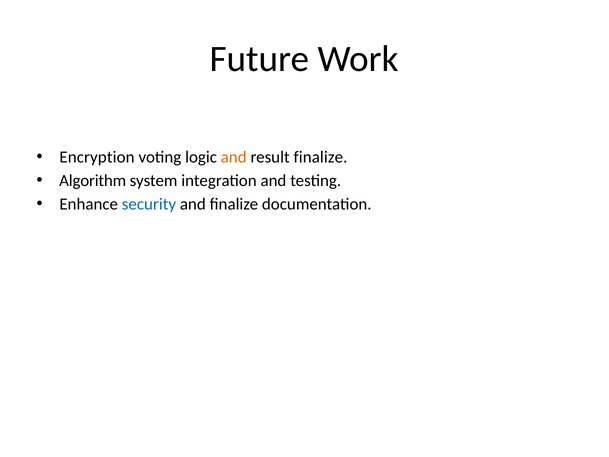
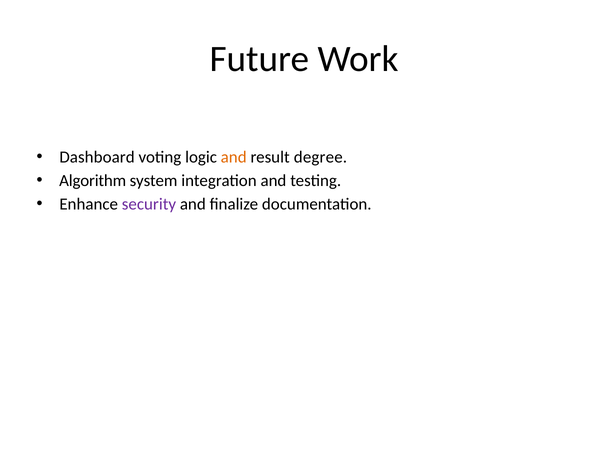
Encryption: Encryption -> Dashboard
result finalize: finalize -> degree
security colour: blue -> purple
